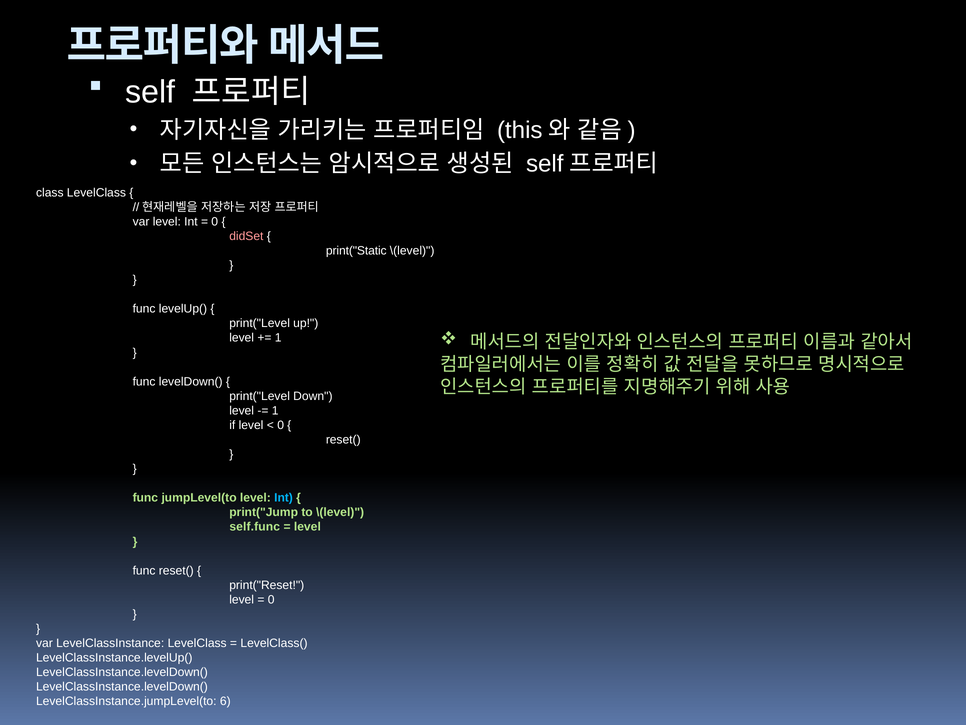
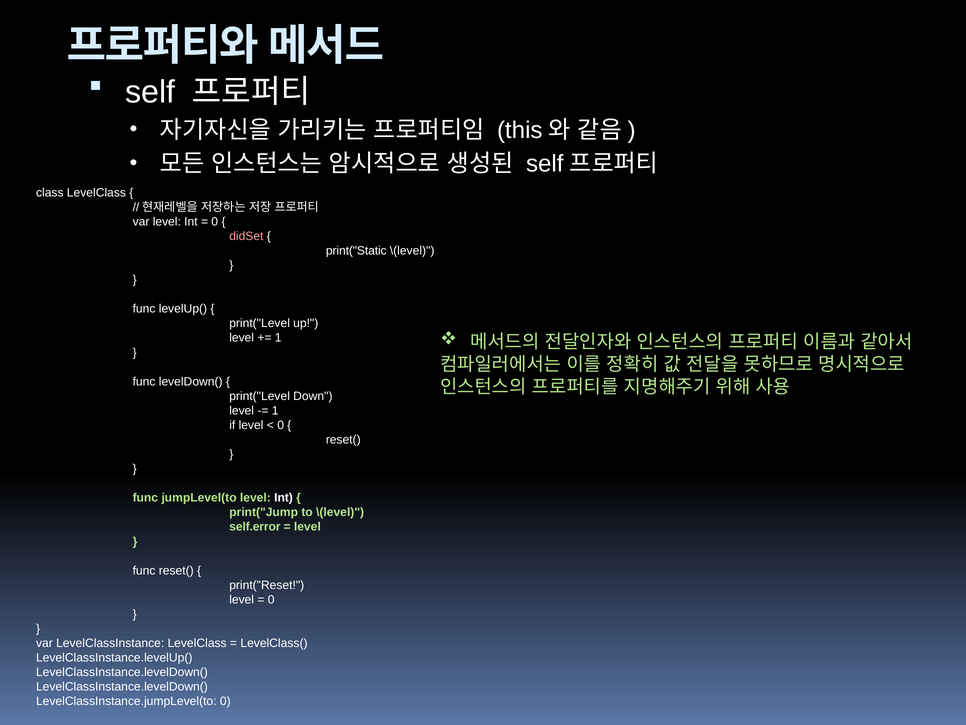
Int at (284, 498) colour: light blue -> white
self.func: self.func -> self.error
LevelClassInstance.jumpLevel(to 6: 6 -> 0
